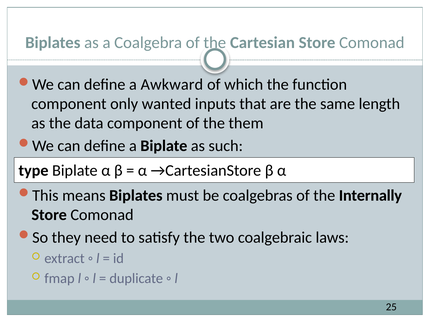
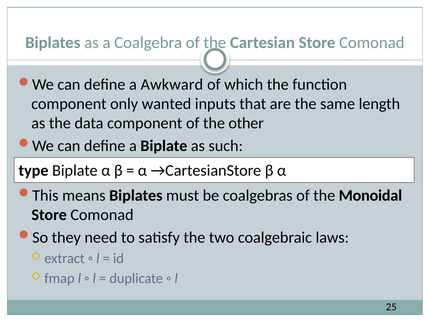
them: them -> other
Internally: Internally -> Monoidal
